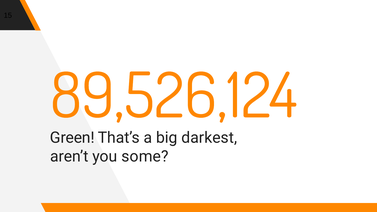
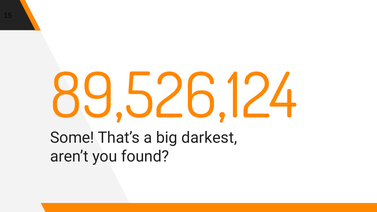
Green: Green -> Some
some: some -> found
